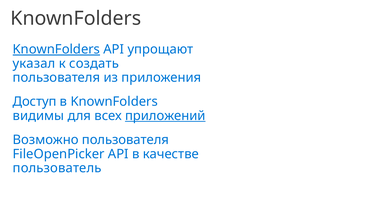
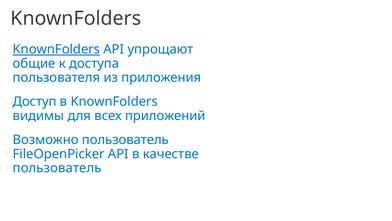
указал: указал -> общие
создать: создать -> доступа
приложений underline: present -> none
Возможно пользователя: пользователя -> пользователь
